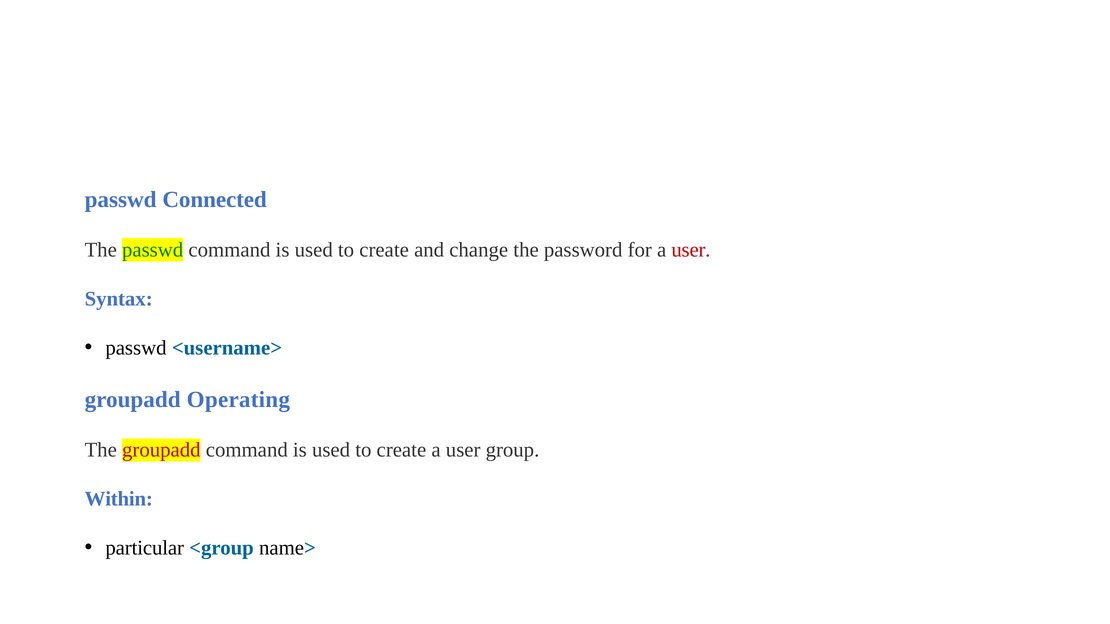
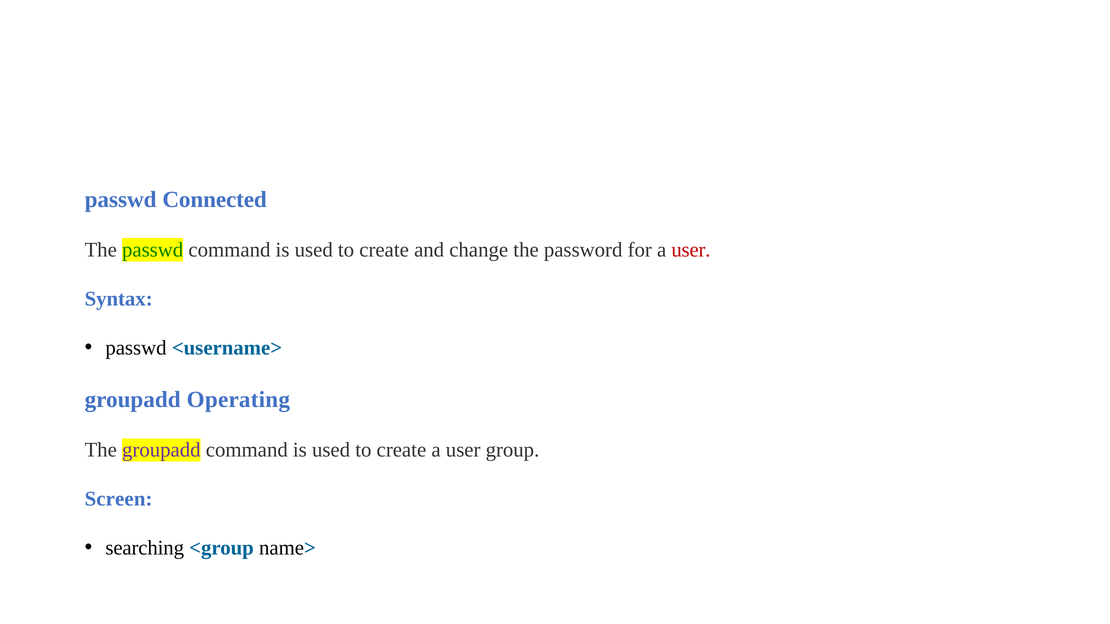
groupadd at (161, 450) colour: red -> purple
Within: Within -> Screen
particular: particular -> searching
